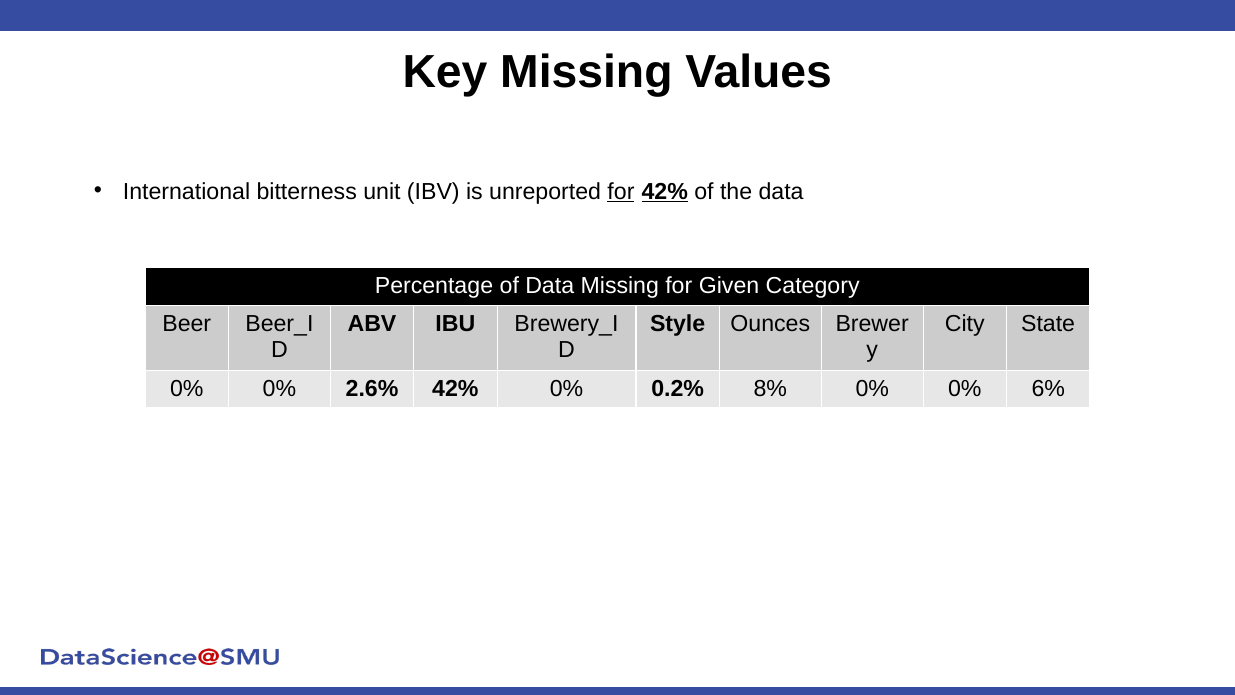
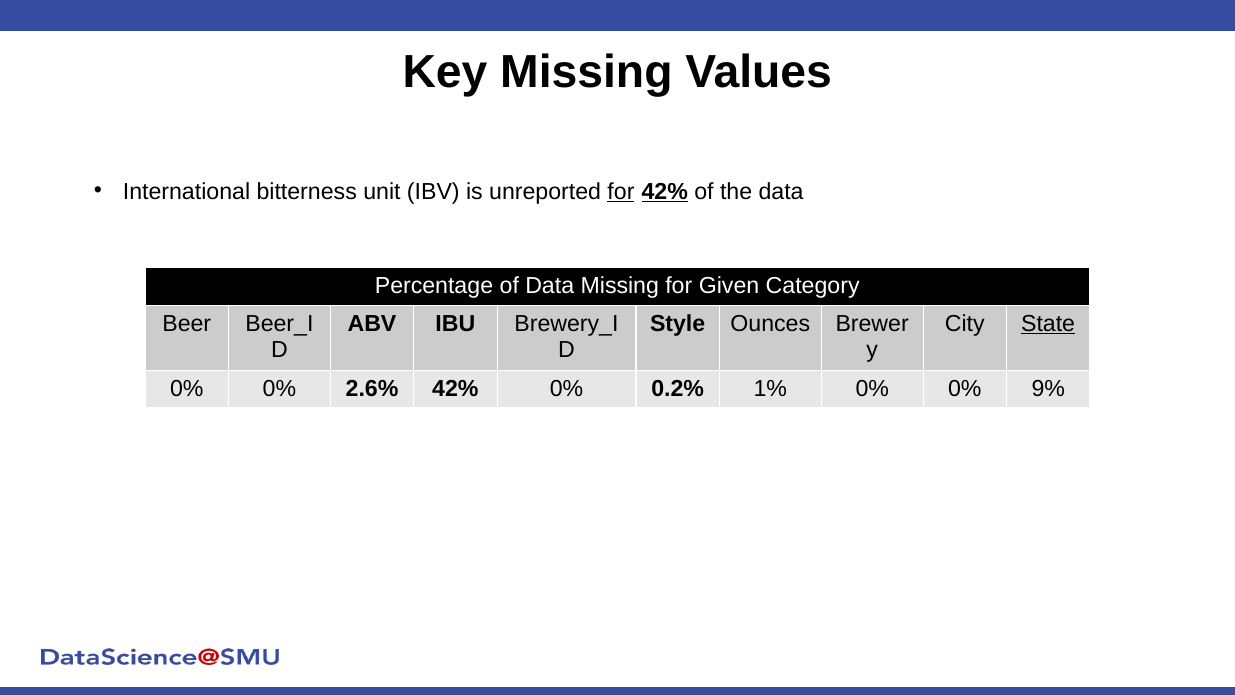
State underline: none -> present
8%: 8% -> 1%
6%: 6% -> 9%
